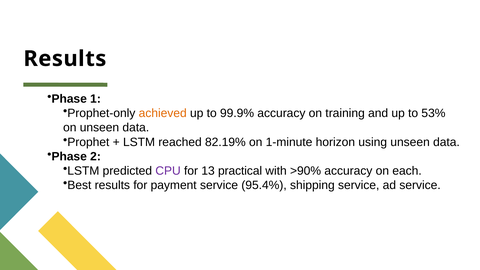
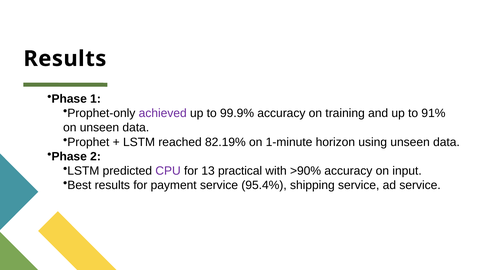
achieved colour: orange -> purple
53%: 53% -> 91%
each: each -> input
